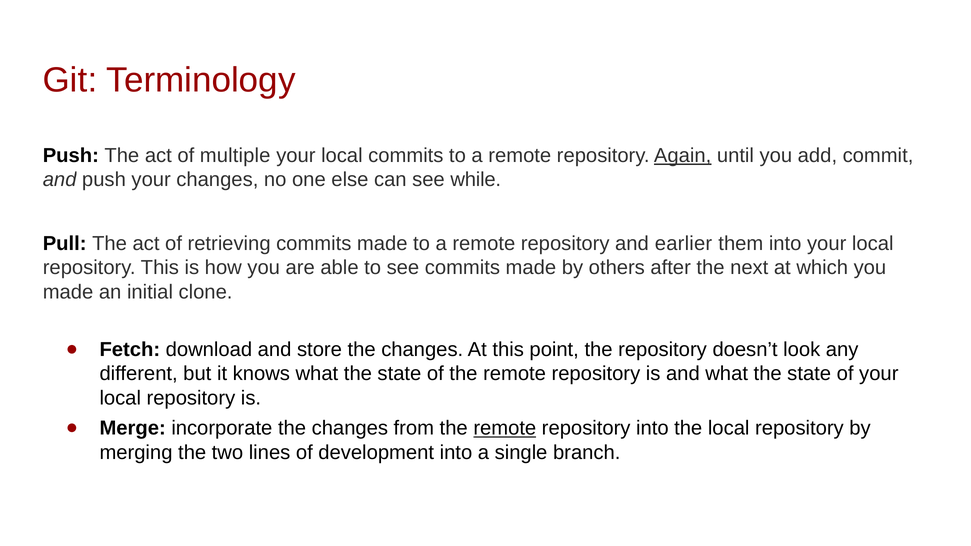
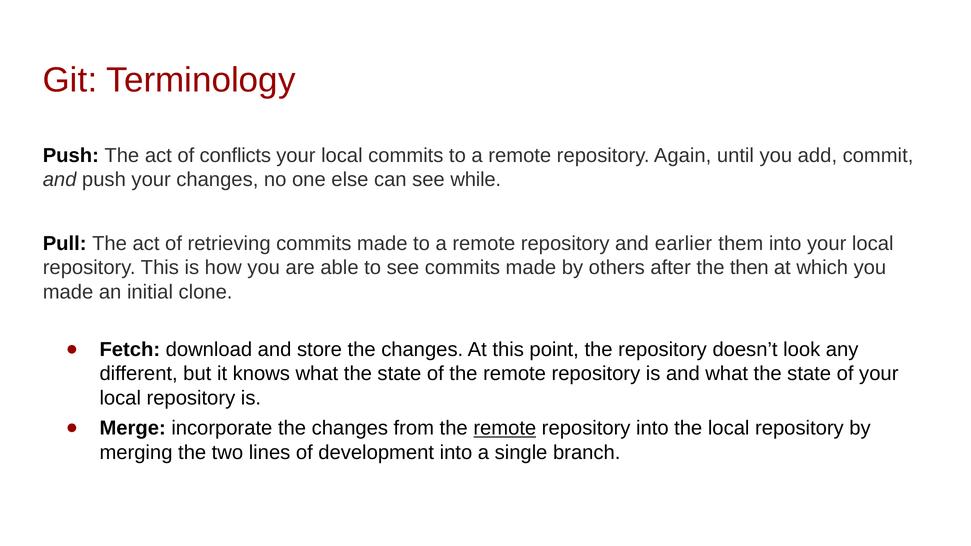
multiple: multiple -> conflicts
Again underline: present -> none
next: next -> then
